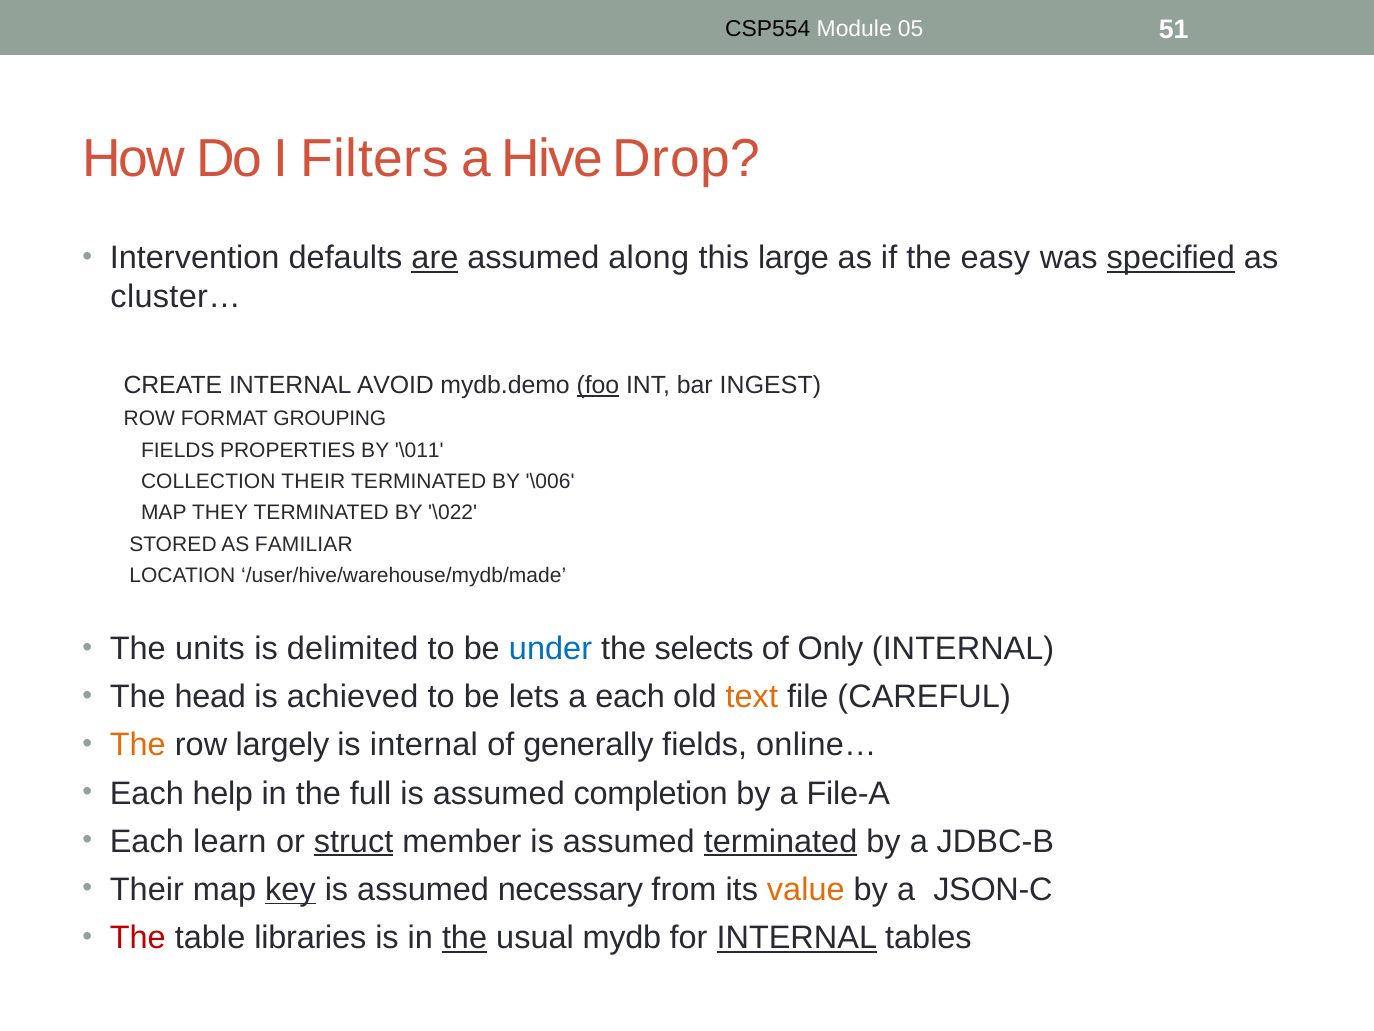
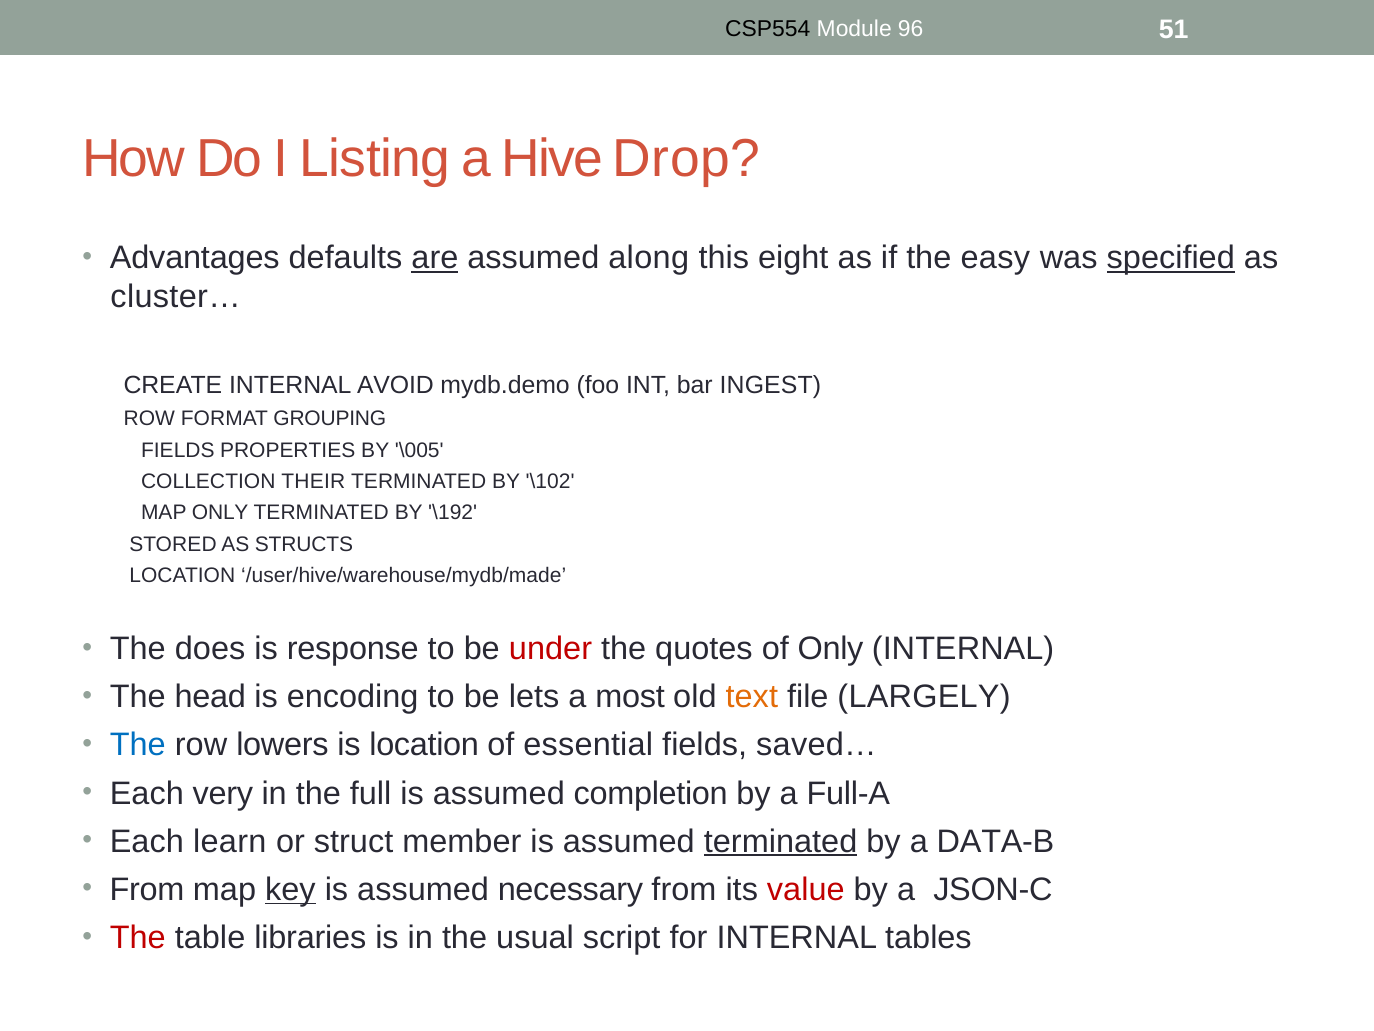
05: 05 -> 96
Filters: Filters -> Listing
Intervention: Intervention -> Advantages
large: large -> eight
foo underline: present -> none
\011: \011 -> \005
\006: \006 -> \102
MAP THEY: THEY -> ONLY
\022: \022 -> \192
FAMILIAR: FAMILIAR -> STRUCTS
units: units -> does
delimited: delimited -> response
under colour: blue -> red
selects: selects -> quotes
achieved: achieved -> encoding
a each: each -> most
CAREFUL: CAREFUL -> LARGELY
The at (138, 745) colour: orange -> blue
largely: largely -> lowers
is internal: internal -> location
generally: generally -> essential
online…: online… -> saved…
help: help -> very
File-A: File-A -> Full-A
struct underline: present -> none
JDBC-B: JDBC-B -> DATA-B
Their at (147, 889): Their -> From
value colour: orange -> red
the at (465, 937) underline: present -> none
mydb: mydb -> script
INTERNAL at (797, 937) underline: present -> none
